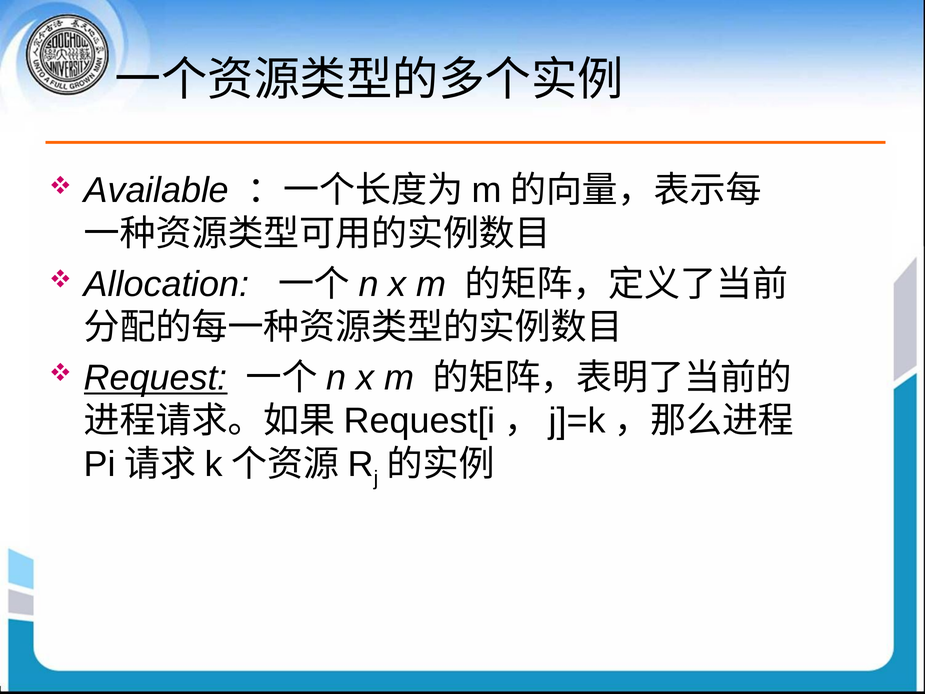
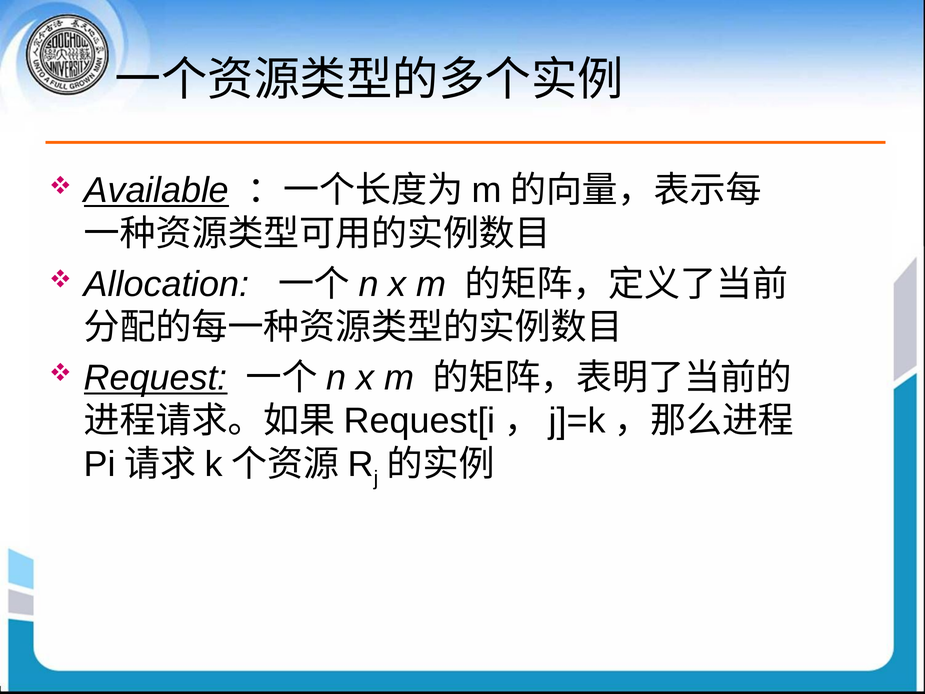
Available underline: none -> present
